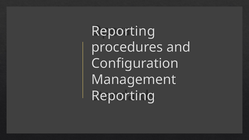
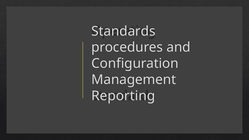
Reporting at (123, 31): Reporting -> Standards
